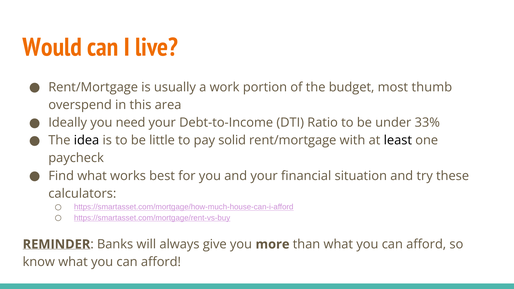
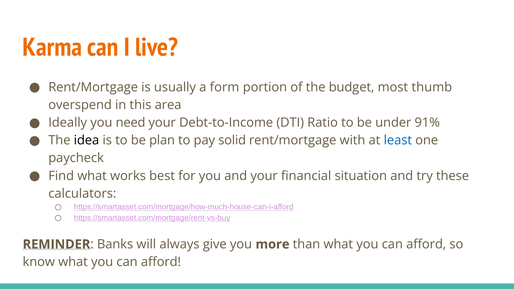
Would: Would -> Karma
work: work -> form
33%: 33% -> 91%
little: little -> plan
least colour: black -> blue
